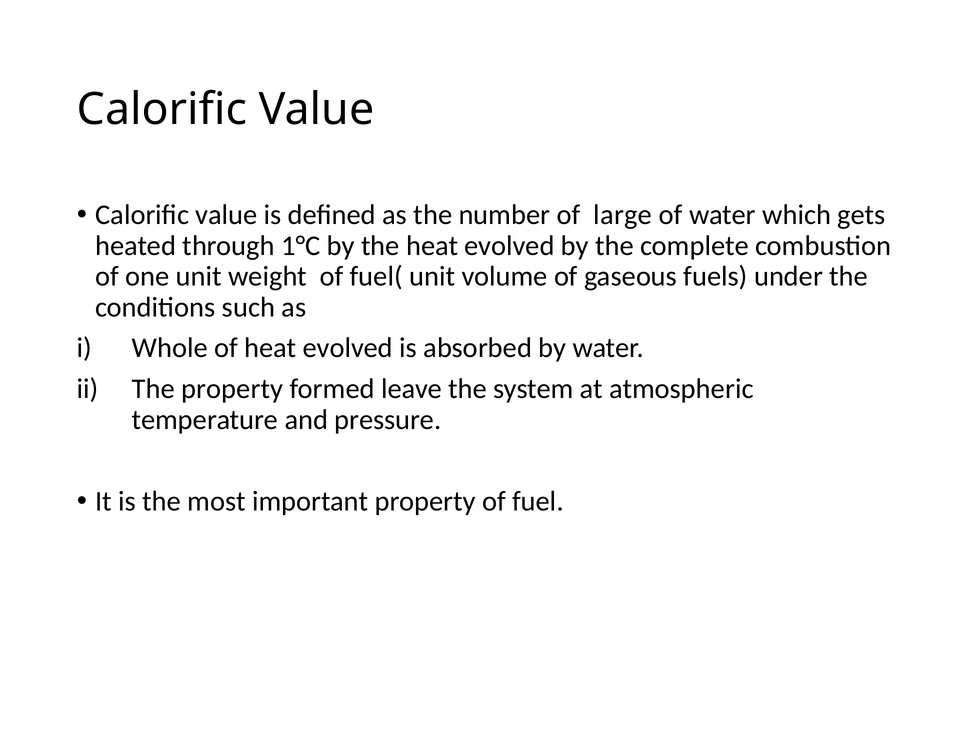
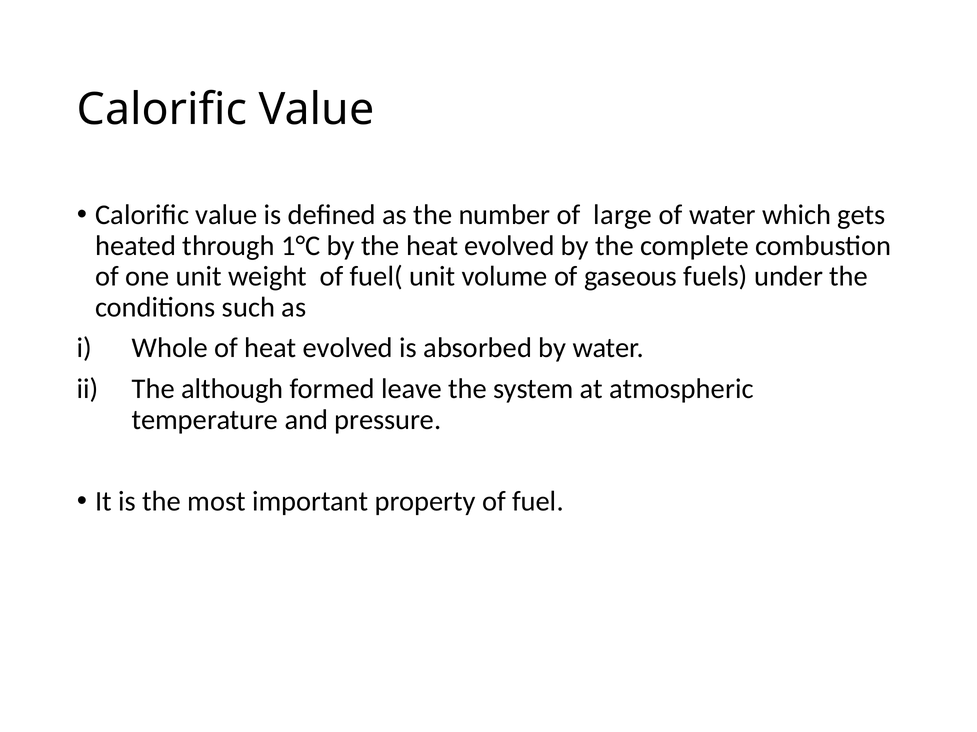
The property: property -> although
